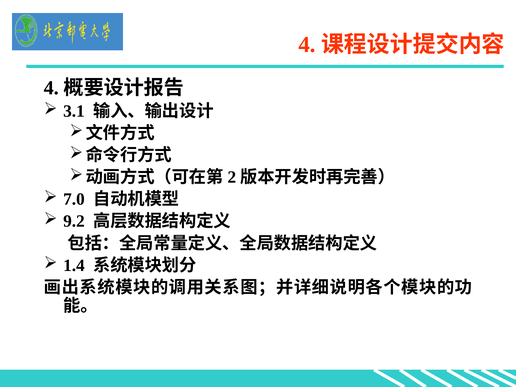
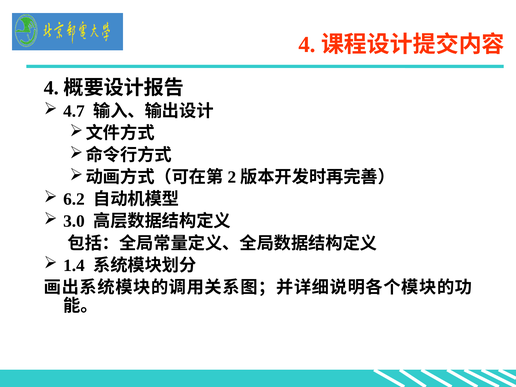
3.1: 3.1 -> 4.7
7.0: 7.0 -> 6.2
9.2: 9.2 -> 3.0
